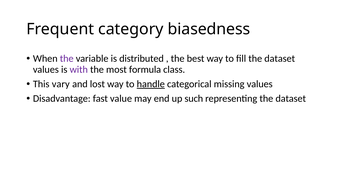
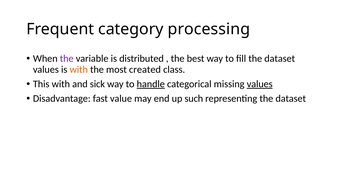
biasedness: biasedness -> processing
with at (79, 70) colour: purple -> orange
formula: formula -> created
This vary: vary -> with
lost: lost -> sick
values at (260, 84) underline: none -> present
